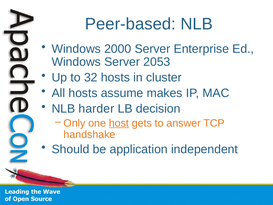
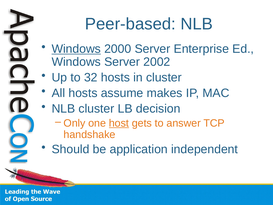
Windows at (76, 49) underline: none -> present
2053: 2053 -> 2002
NLB harder: harder -> cluster
